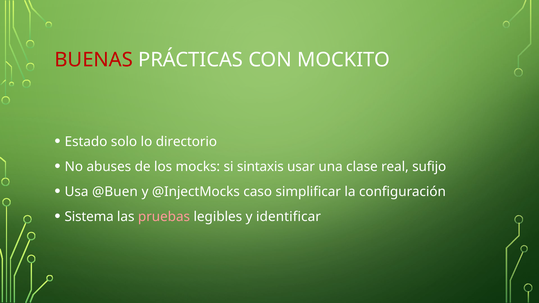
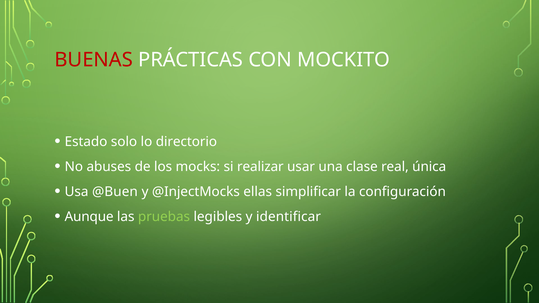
sintaxis: sintaxis -> realizar
sufijo: sufijo -> única
caso: caso -> ellas
Sistema: Sistema -> Aunque
pruebas colour: pink -> light green
